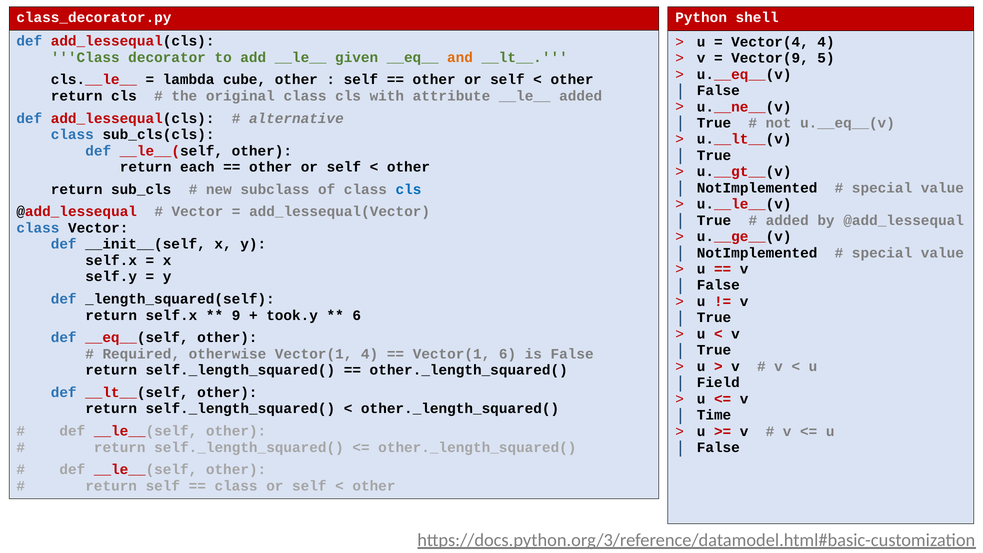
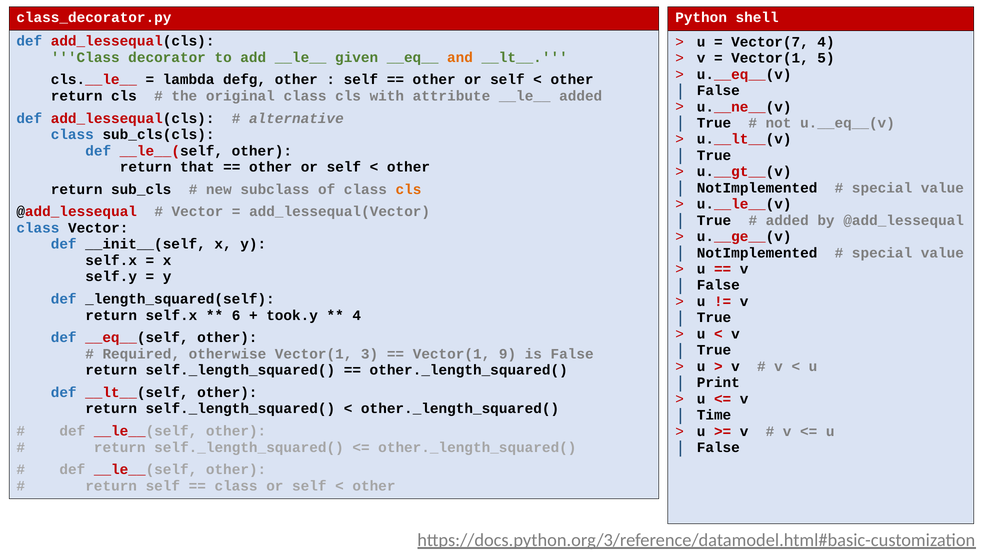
Vector(4: Vector(4 -> Vector(7
Vector(9 at (770, 58): Vector(9 -> Vector(1
cube: cube -> defg
each: each -> that
cls at (408, 189) colour: blue -> orange
9: 9 -> 6
6 at (357, 315): 6 -> 4
Vector(1 4: 4 -> 3
Vector(1 6: 6 -> 9
Field: Field -> Print
